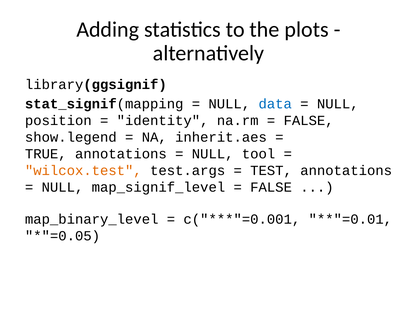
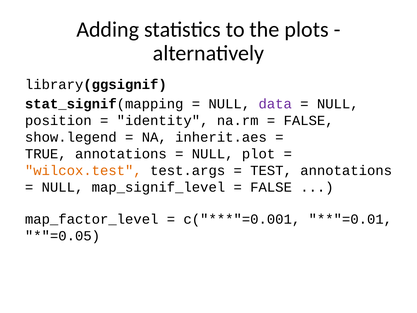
data colour: blue -> purple
tool: tool -> plot
map_binary_level: map_binary_level -> map_factor_level
